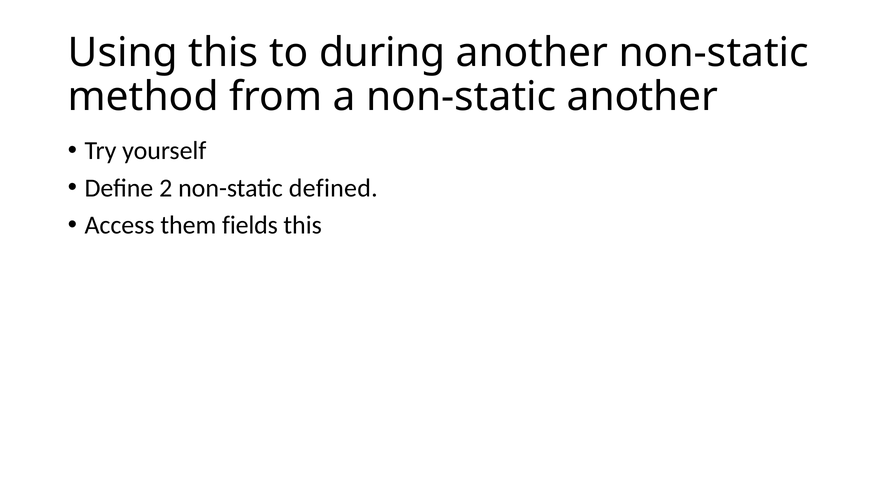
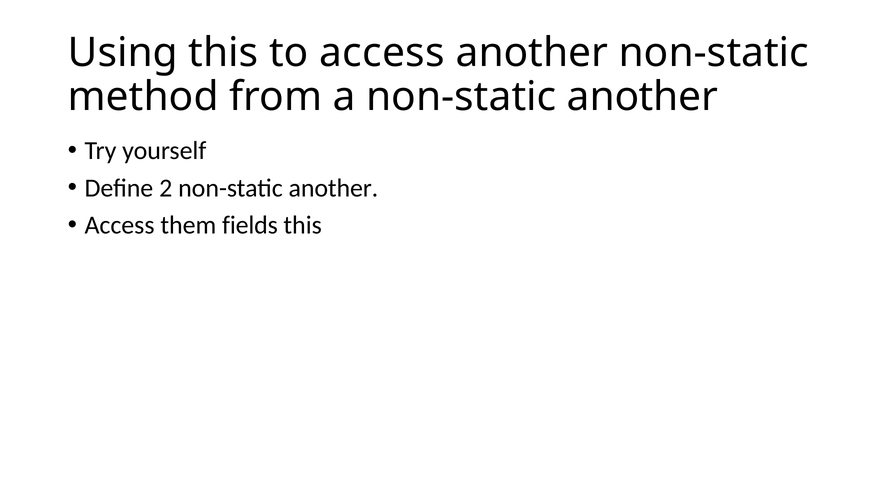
to during: during -> access
2 non-static defined: defined -> another
